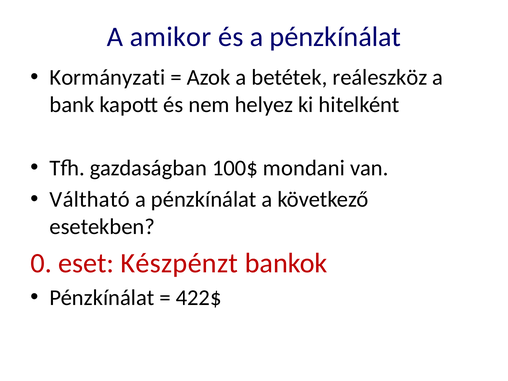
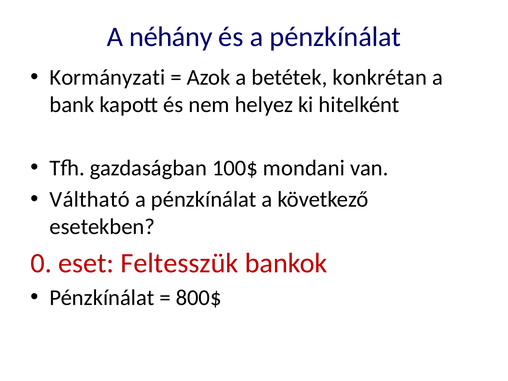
amikor: amikor -> néhány
reáleszköz: reáleszköz -> konkrétan
Készpénzt: Készpénzt -> Feltesszük
422$: 422$ -> 800$
